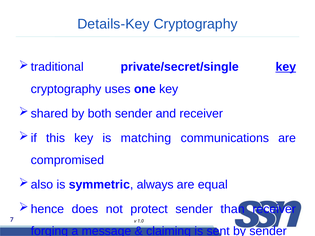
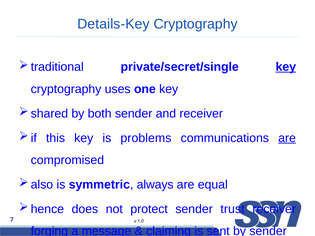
matching: matching -> problems
are at (287, 138) underline: none -> present
than: than -> trust
